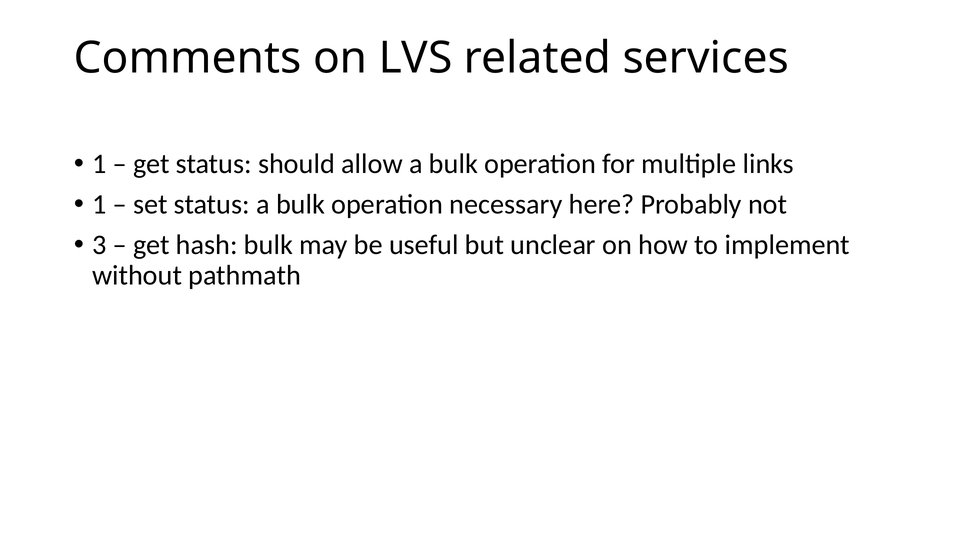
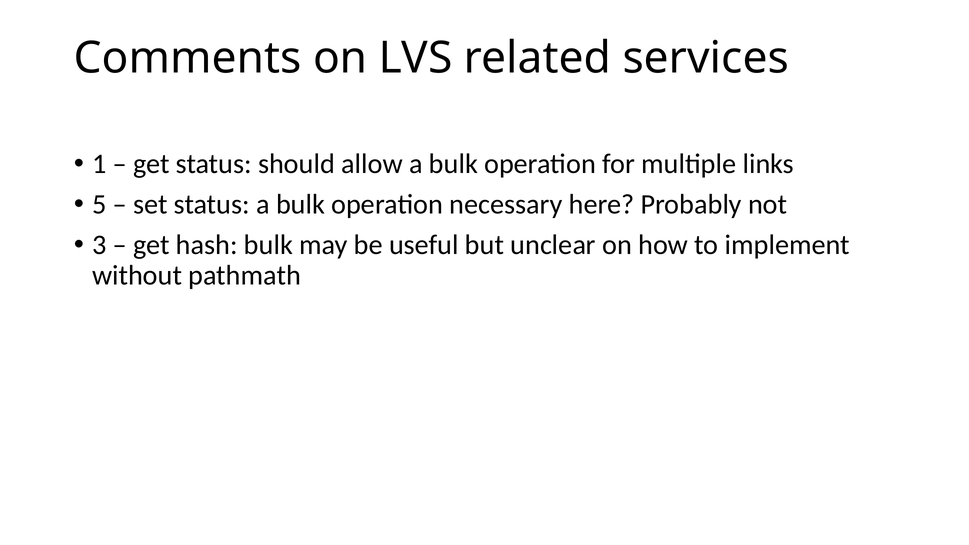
1 at (99, 204): 1 -> 5
